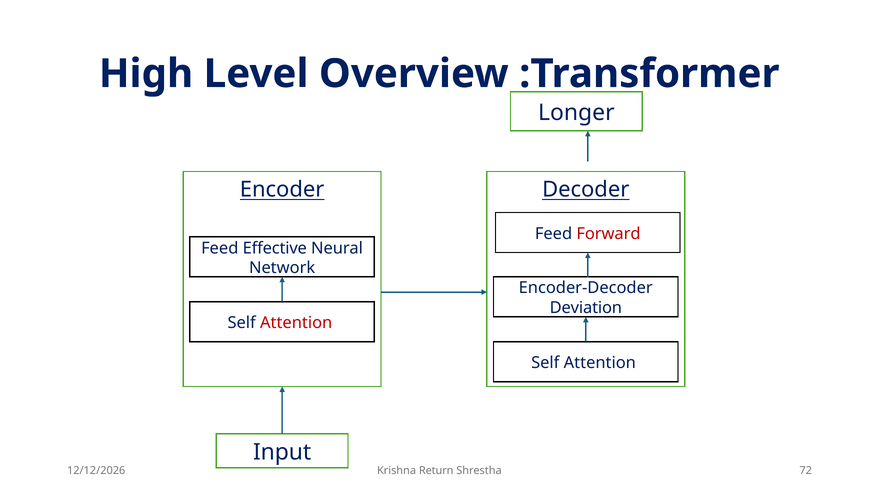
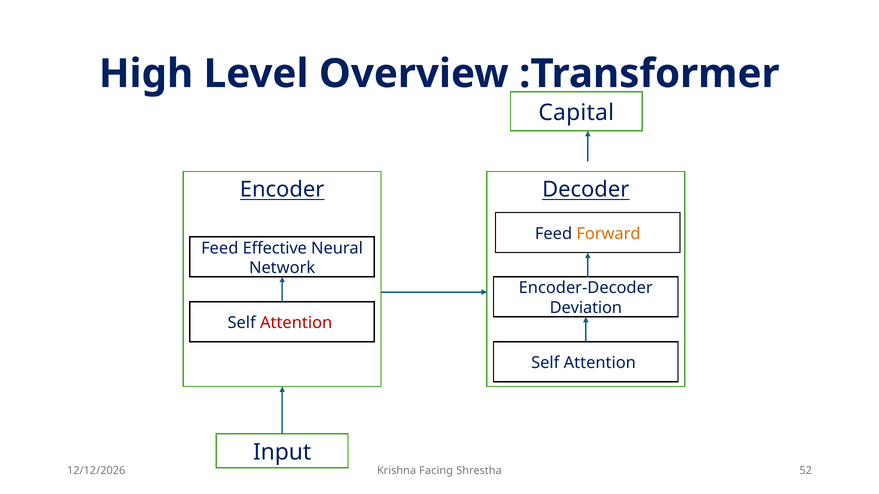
Longer: Longer -> Capital
Forward colour: red -> orange
Return: Return -> Facing
72: 72 -> 52
